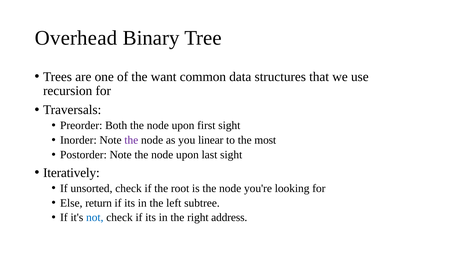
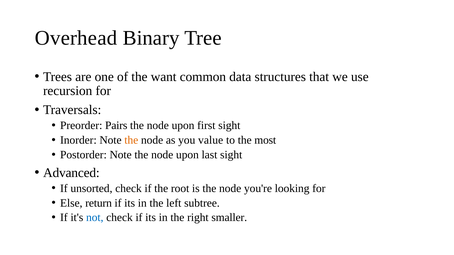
Both: Both -> Pairs
the at (131, 140) colour: purple -> orange
linear: linear -> value
Iteratively: Iteratively -> Advanced
address: address -> smaller
